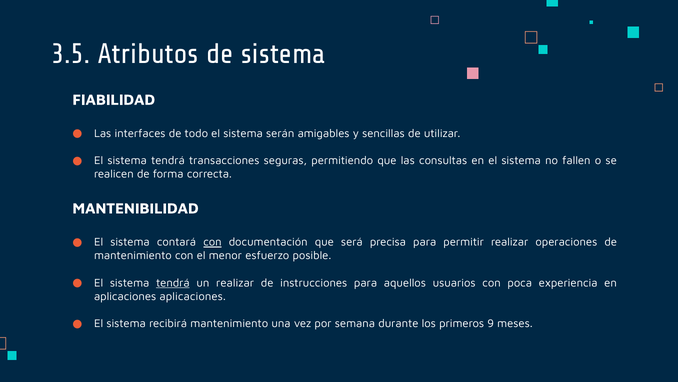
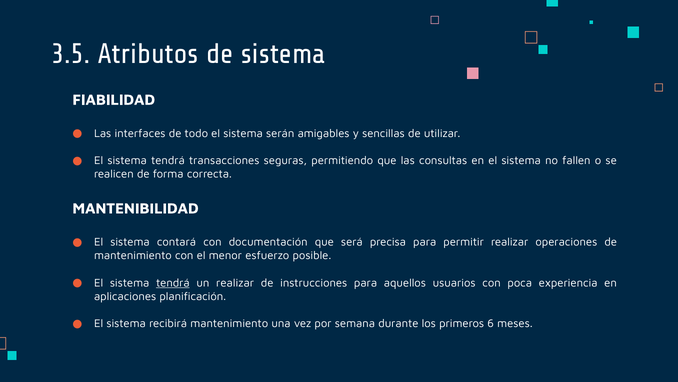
con at (212, 242) underline: present -> none
aplicaciones aplicaciones: aplicaciones -> planificación
9: 9 -> 6
